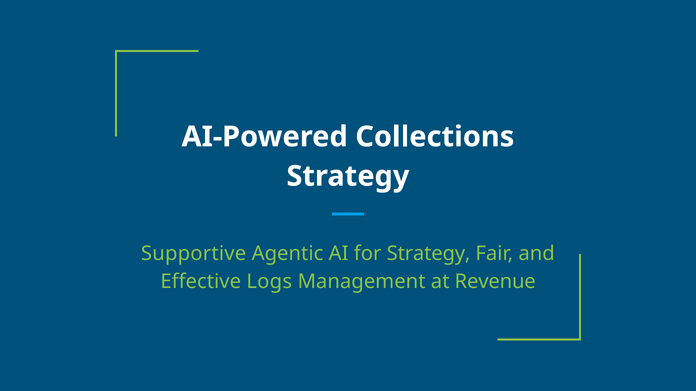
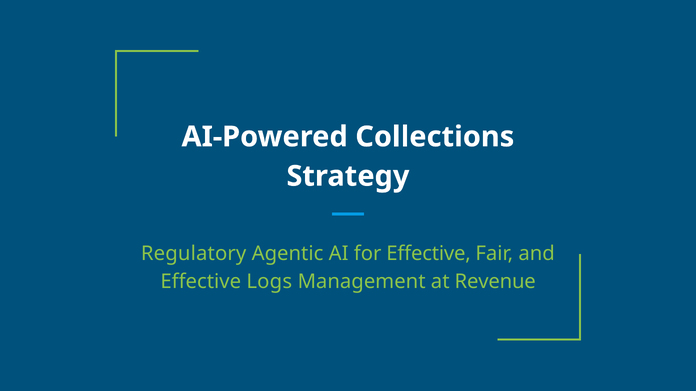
Supportive: Supportive -> Regulatory
for Strategy: Strategy -> Effective
